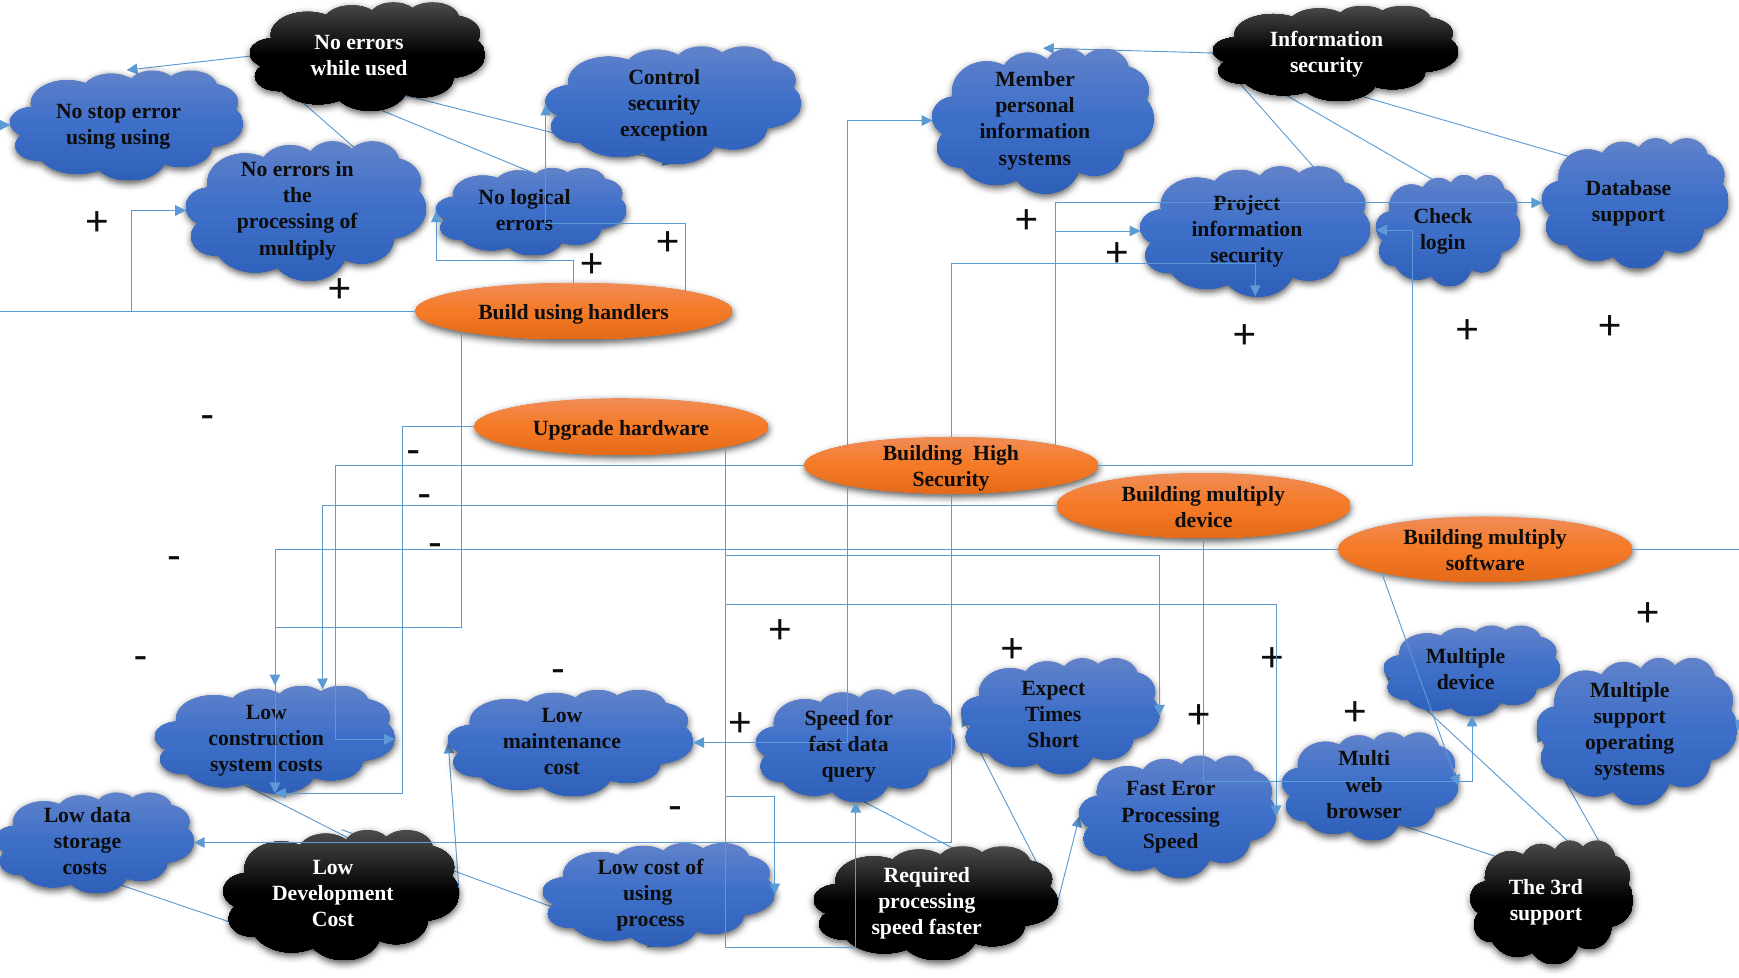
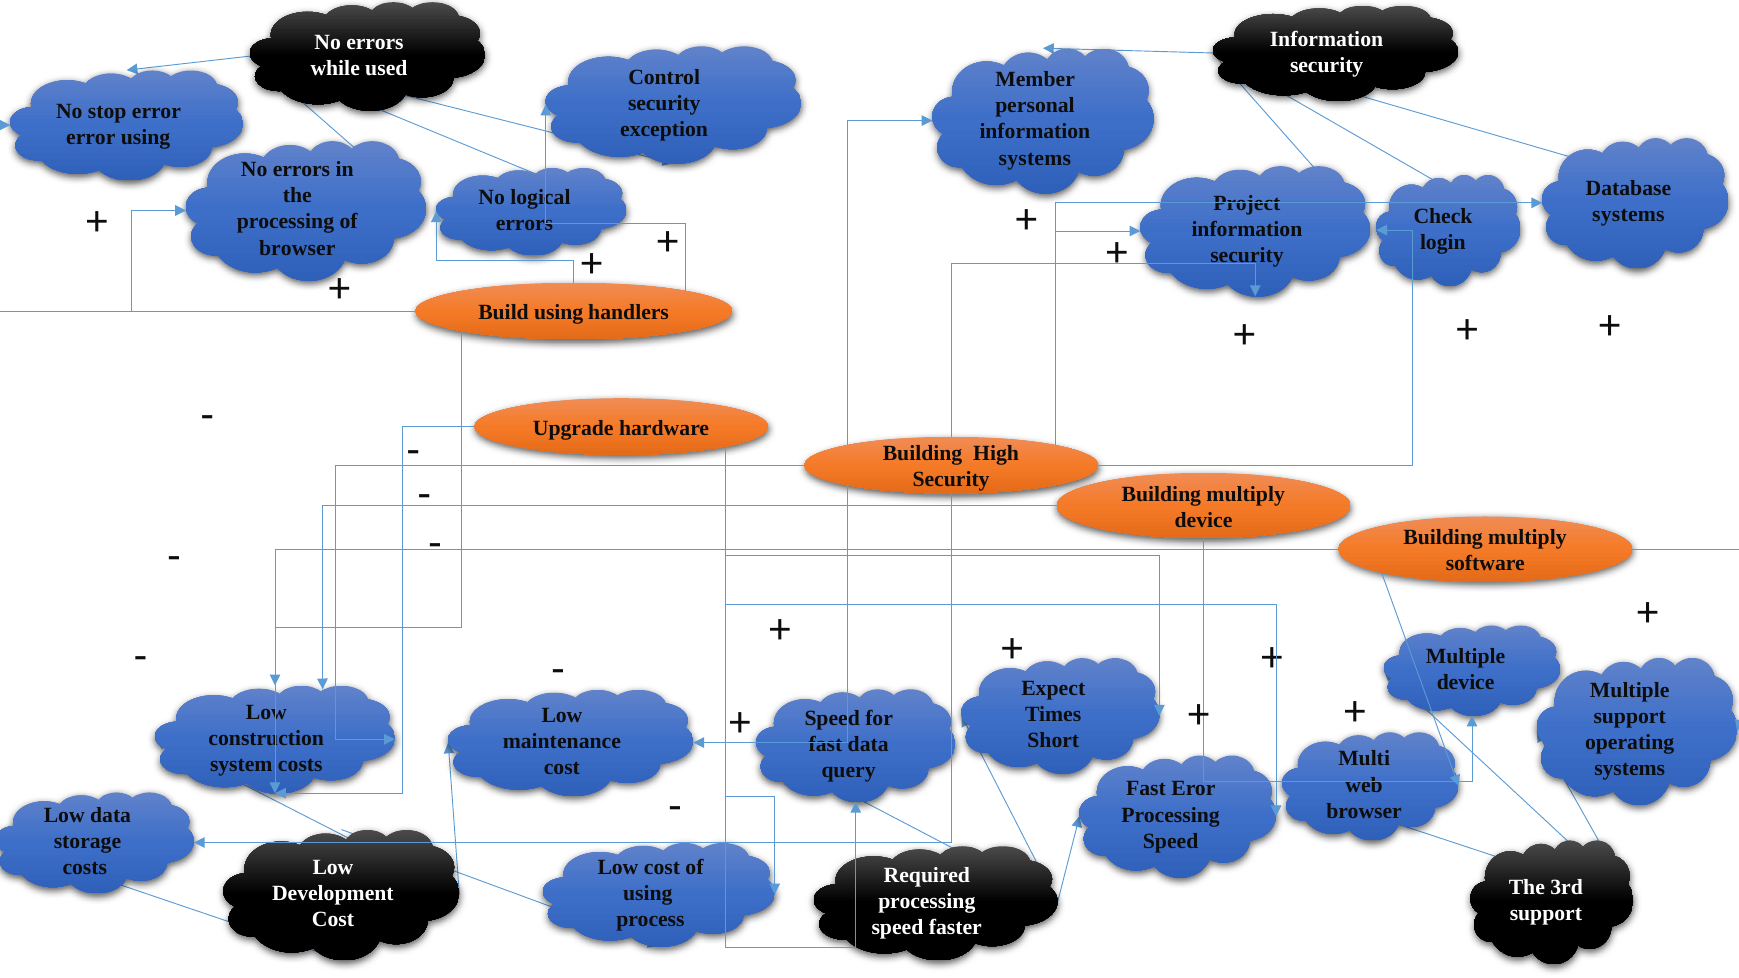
using at (91, 137): using -> error
support at (1628, 214): support -> systems
multiply at (297, 248): multiply -> browser
